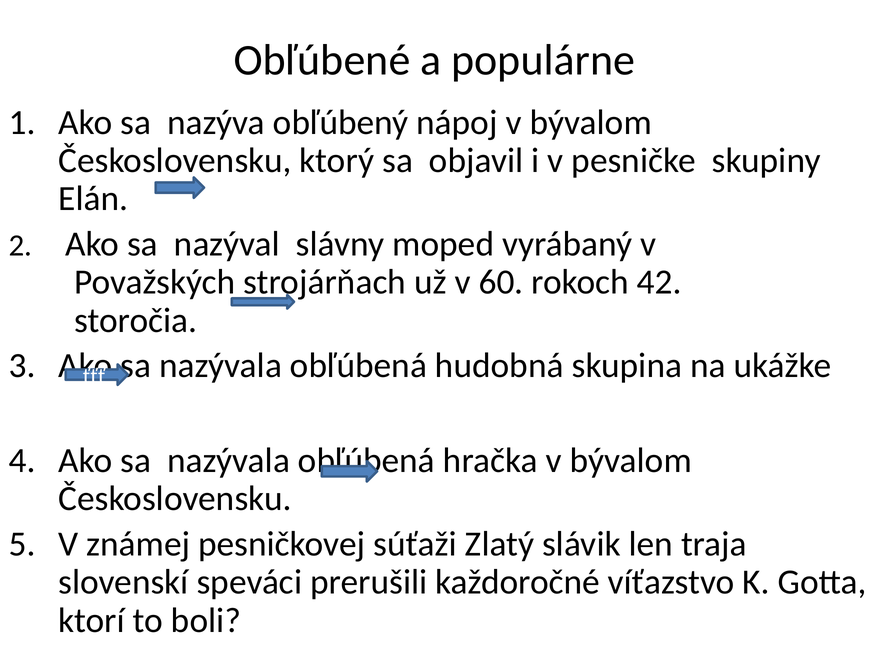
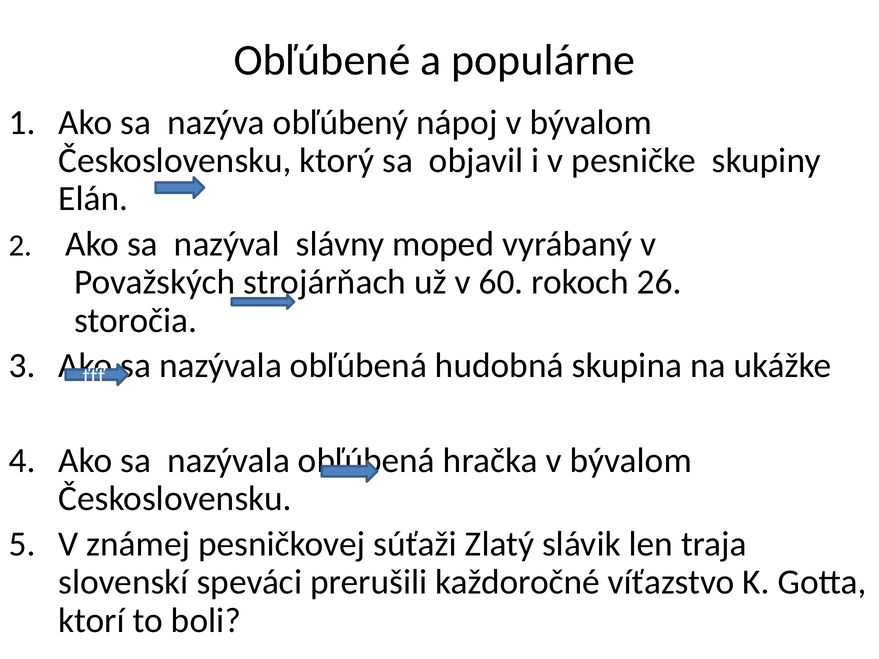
42: 42 -> 26
